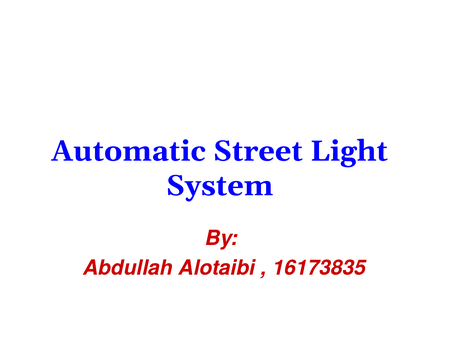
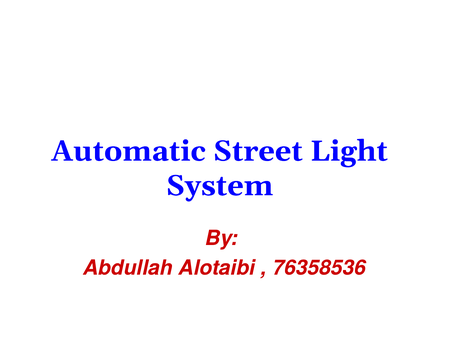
16173835: 16173835 -> 76358536
